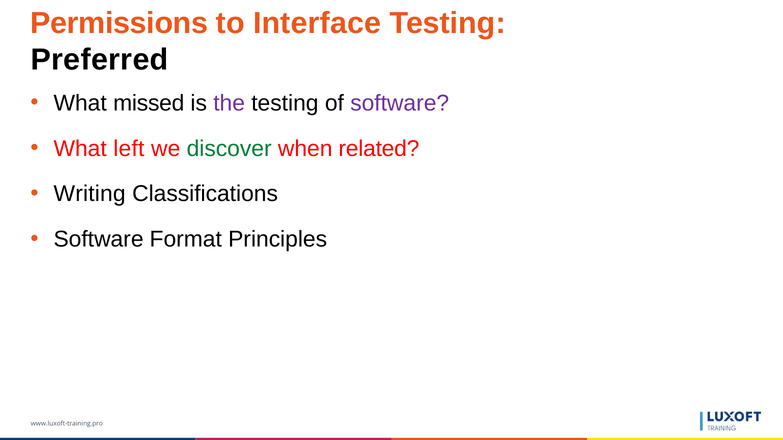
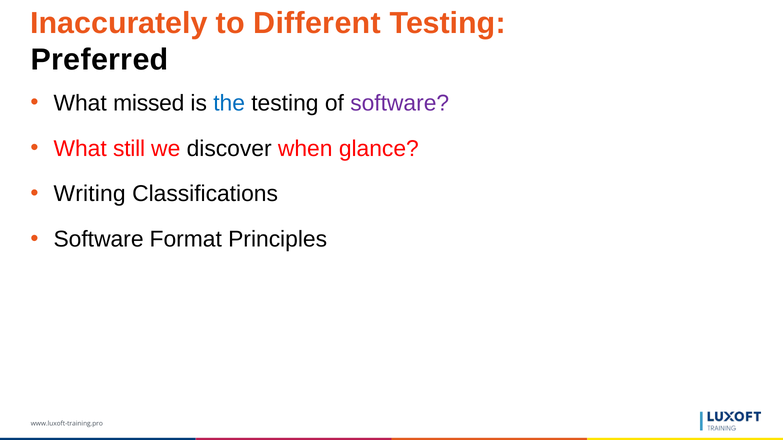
Permissions: Permissions -> Inaccurately
Interface: Interface -> Different
the colour: purple -> blue
left: left -> still
discover colour: green -> black
related: related -> glance
